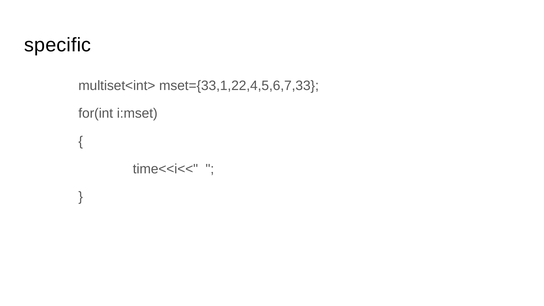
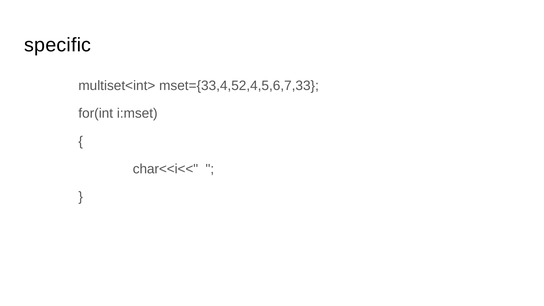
mset={33,1,22,4,5,6,7,33: mset={33,1,22,4,5,6,7,33 -> mset={33,4,52,4,5,6,7,33
time<<i<<: time<<i<< -> char<<i<<
